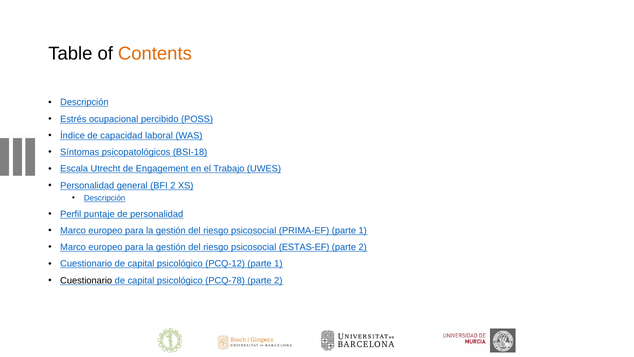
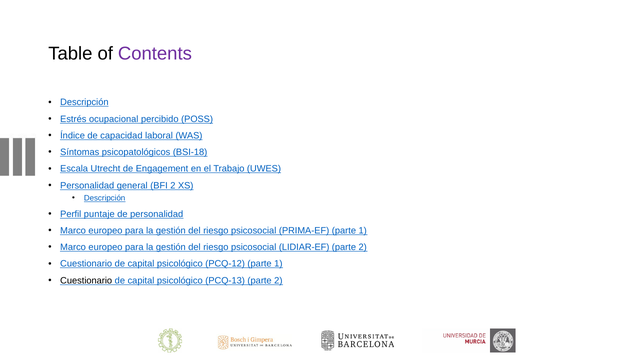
Contents colour: orange -> purple
ESTAS-EF: ESTAS-EF -> LIDIAR-EF
PCQ-78: PCQ-78 -> PCQ-13
